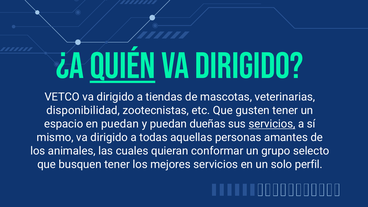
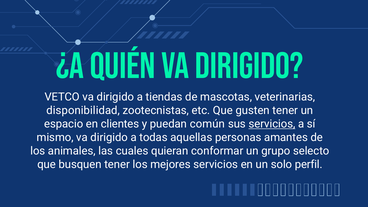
QUIÉN underline: present -> none
en puedan: puedan -> clientes
dueñas: dueñas -> común
